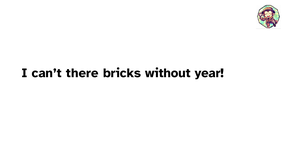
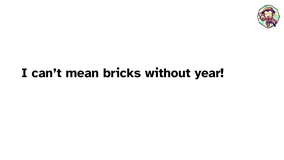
there: there -> mean
